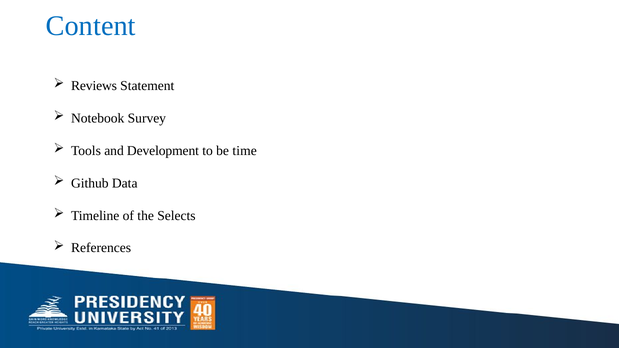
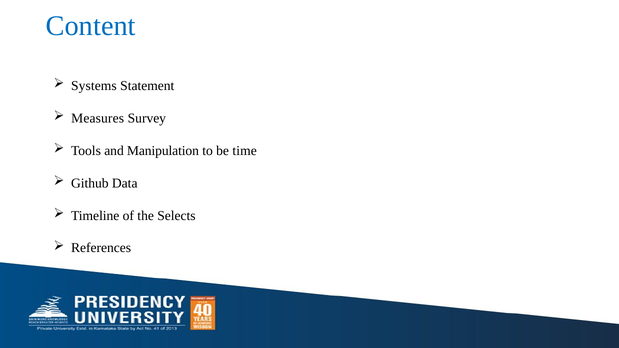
Reviews: Reviews -> Systems
Notebook: Notebook -> Measures
Development: Development -> Manipulation
